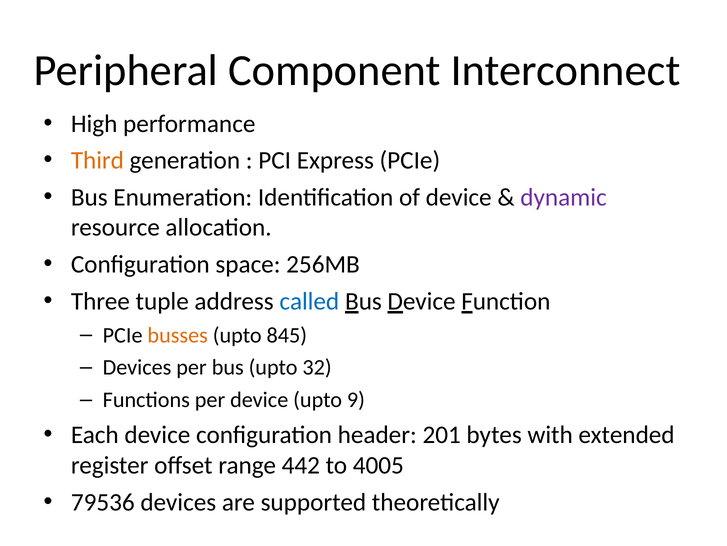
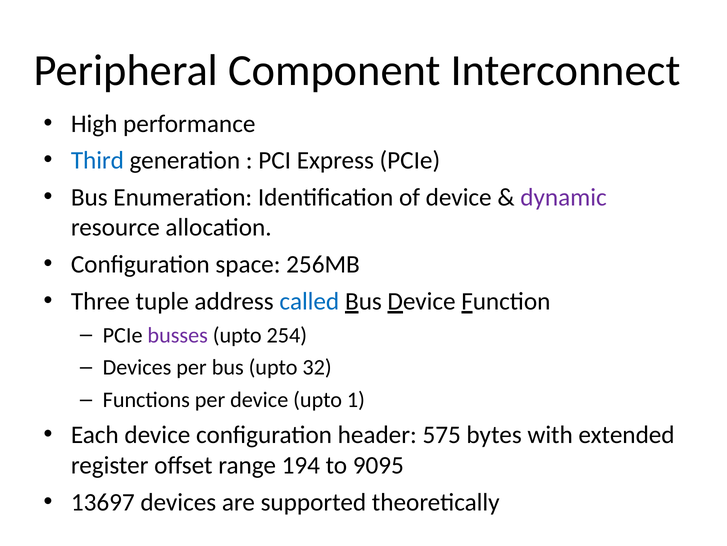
Third colour: orange -> blue
busses colour: orange -> purple
845: 845 -> 254
9: 9 -> 1
201: 201 -> 575
442: 442 -> 194
4005: 4005 -> 9095
79536: 79536 -> 13697
